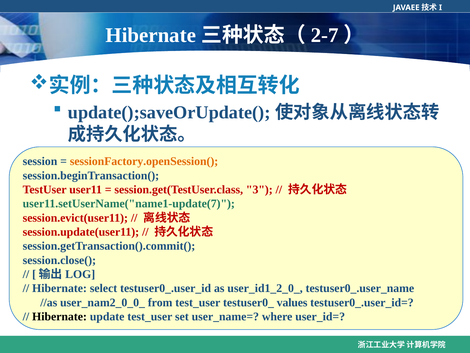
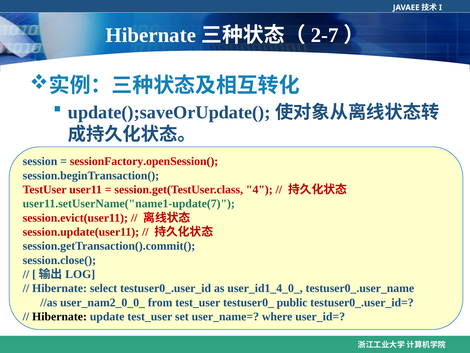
sessionFactory.openSession( colour: orange -> red
3: 3 -> 4
user_id1_2_0_: user_id1_2_0_ -> user_id1_4_0_
values: values -> public
